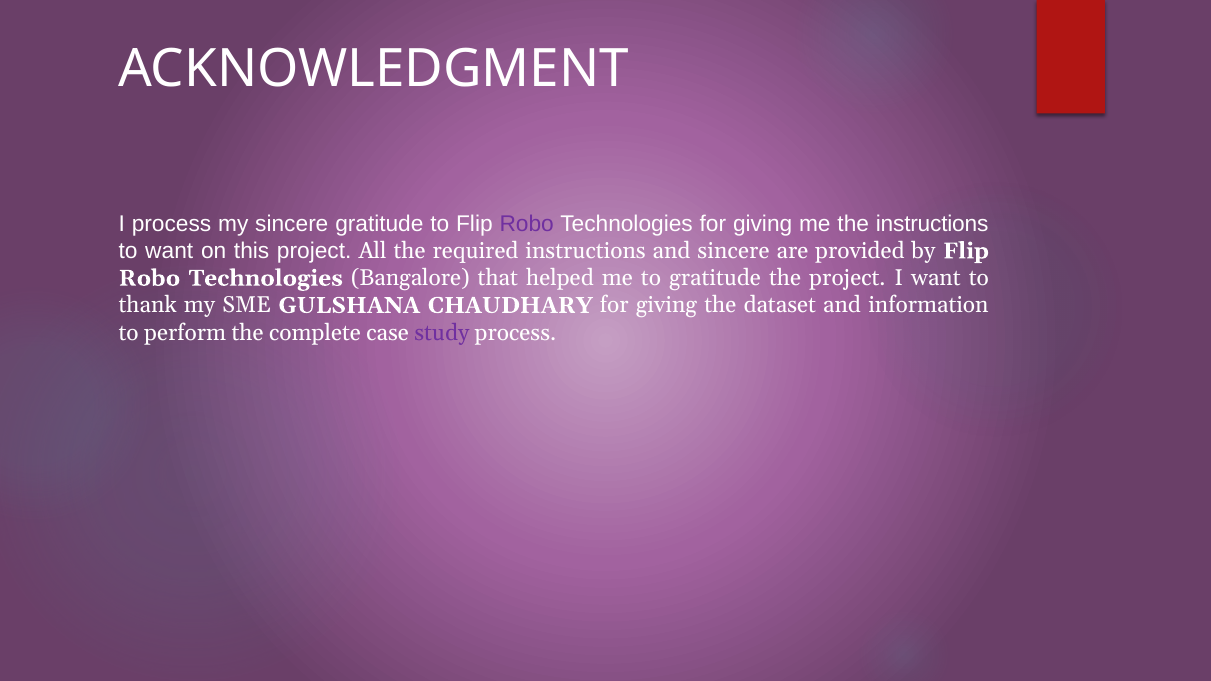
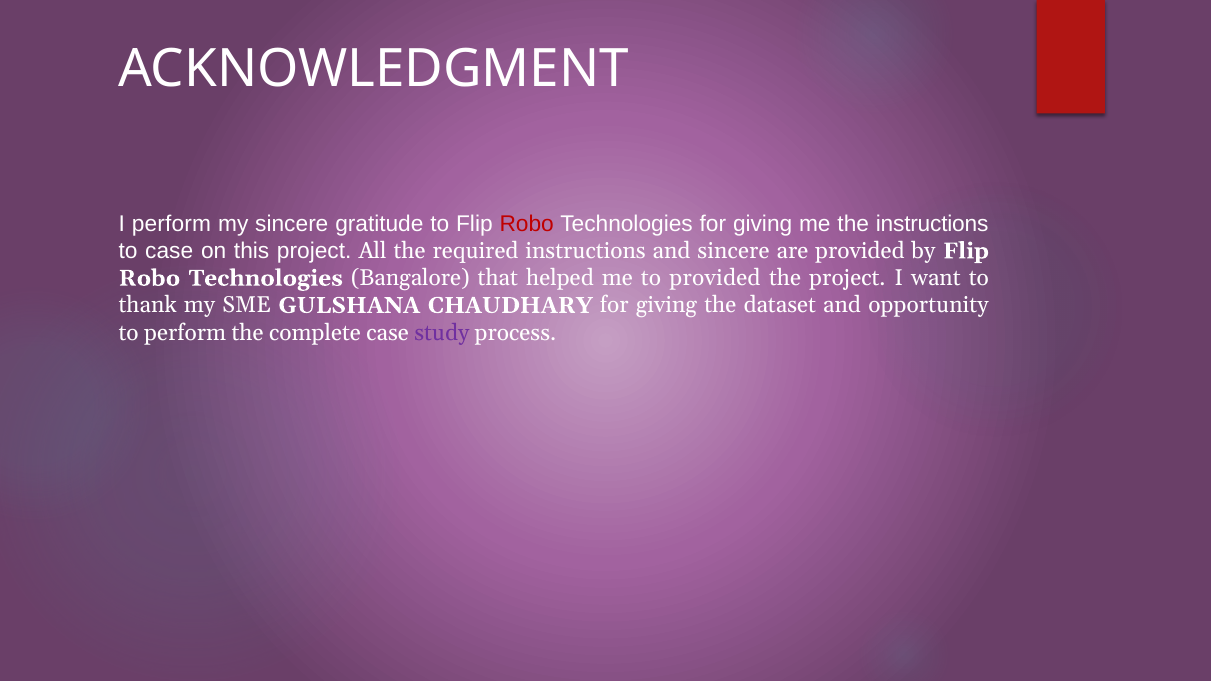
I process: process -> perform
Robo at (527, 224) colour: purple -> red
to want: want -> case
to gratitude: gratitude -> provided
information: information -> opportunity
